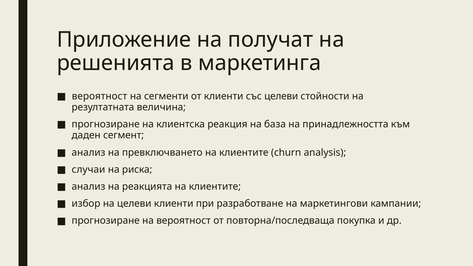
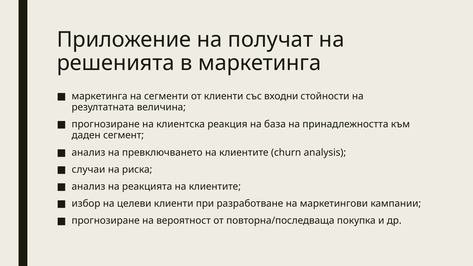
вероятност at (100, 96): вероятност -> маркетинга
със целеви: целеви -> входни
